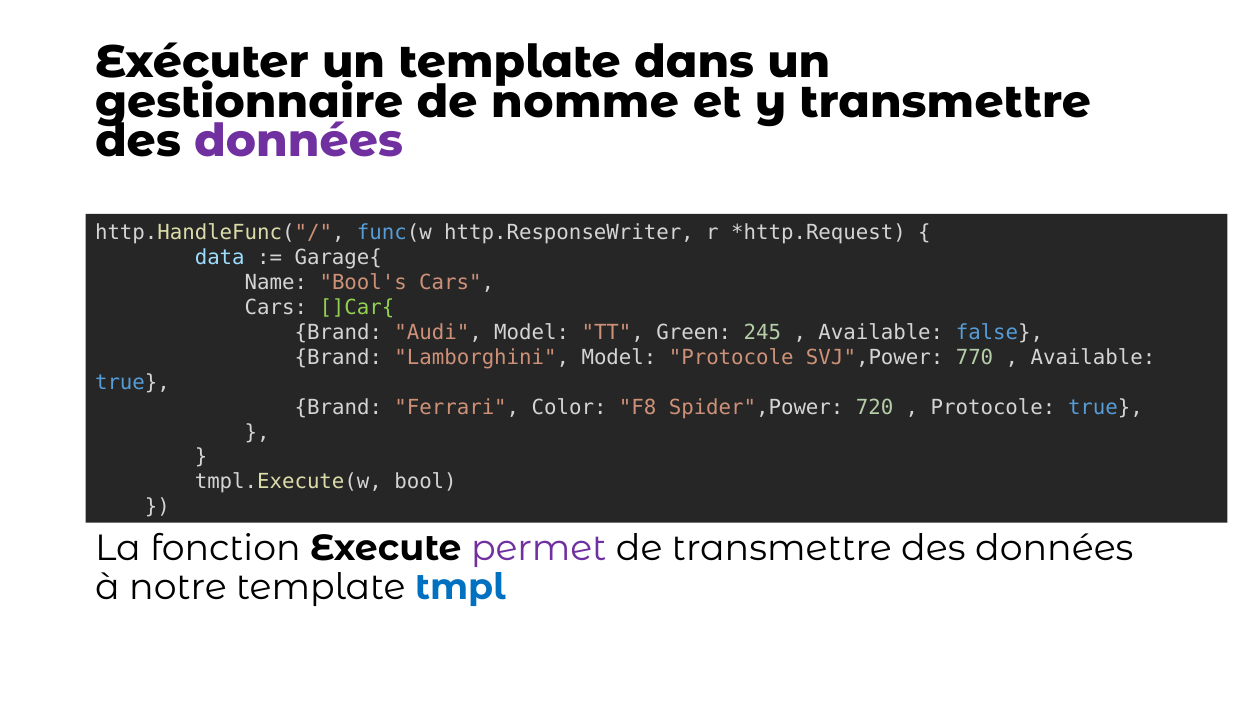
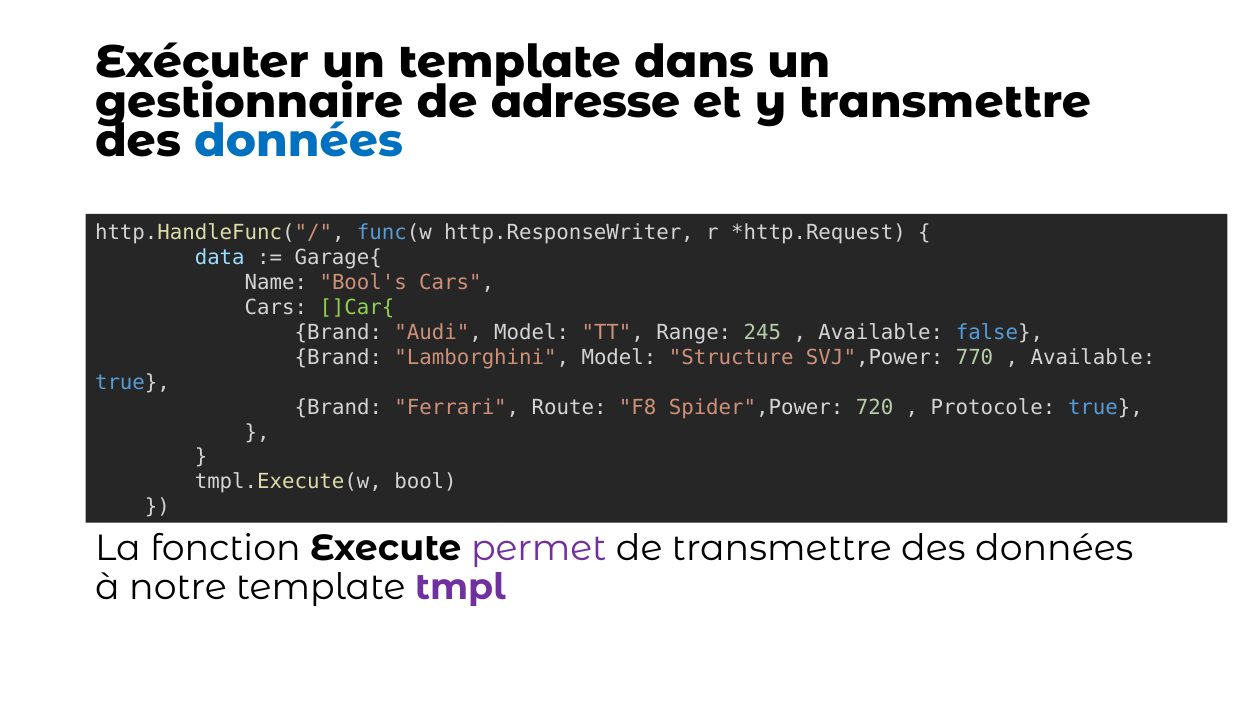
nomme: nomme -> adresse
données at (298, 141) colour: purple -> blue
Green: Green -> Range
Model Protocole: Protocole -> Structure
Color: Color -> Route
tmpl colour: blue -> purple
